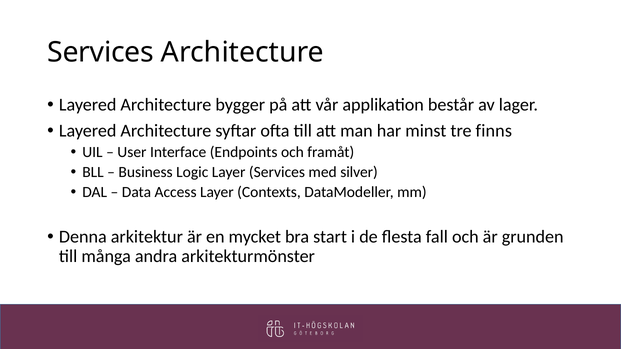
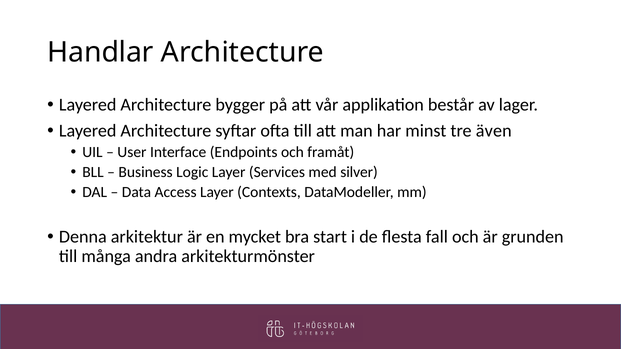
Services at (101, 52): Services -> Handlar
finns: finns -> även
